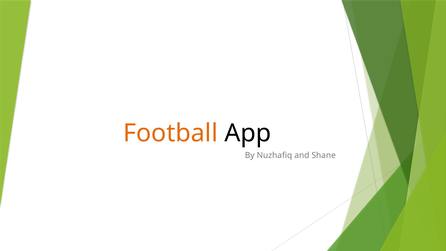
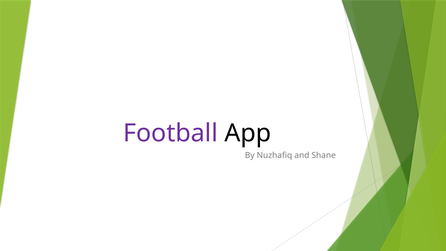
Football colour: orange -> purple
